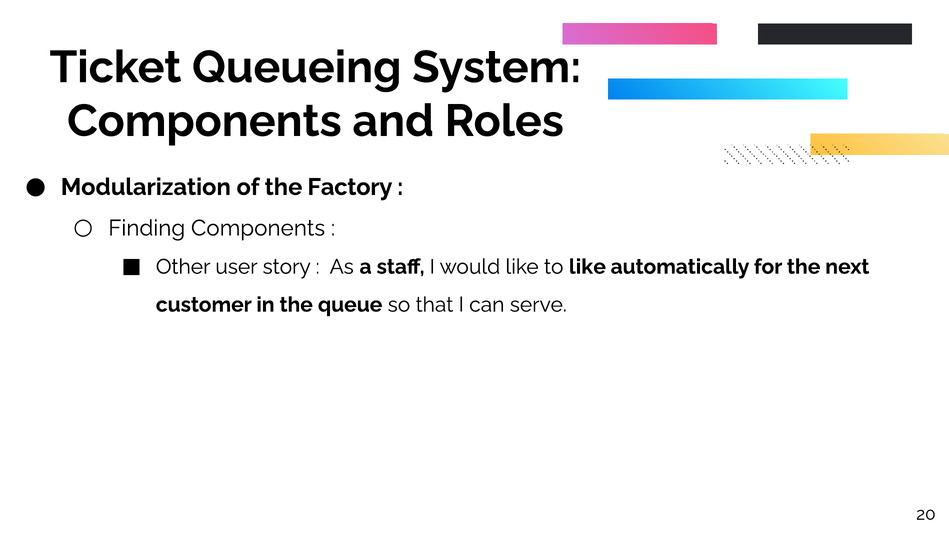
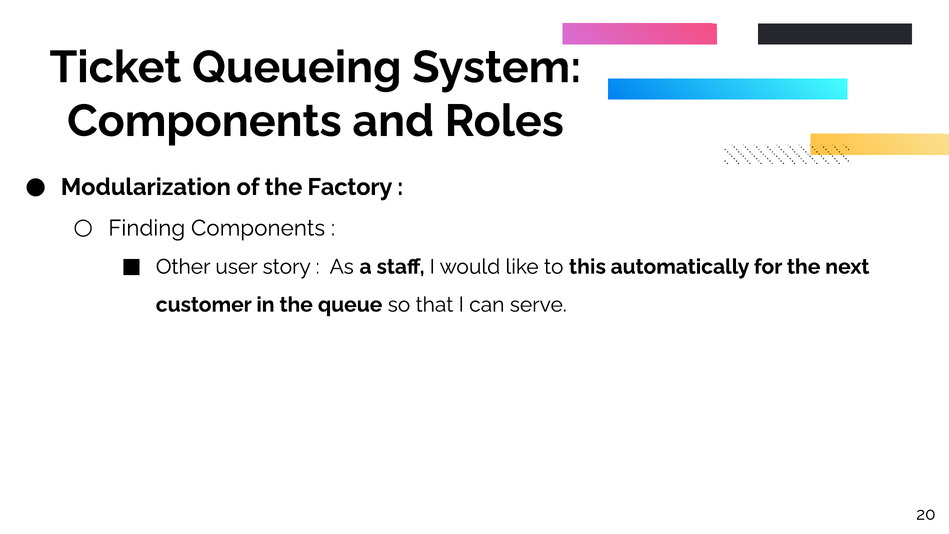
to like: like -> this
